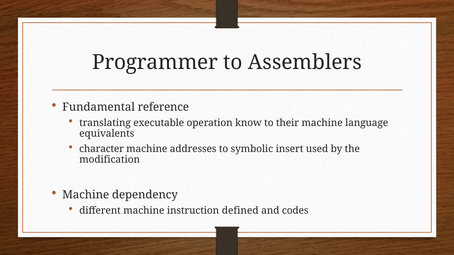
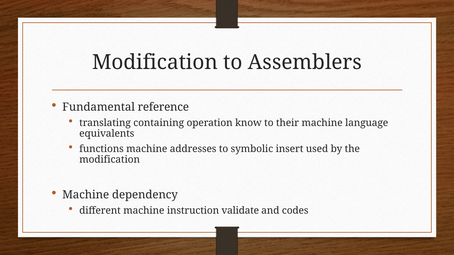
Programmer at (155, 62): Programmer -> Modification
executable: executable -> containing
character: character -> functions
defined: defined -> validate
